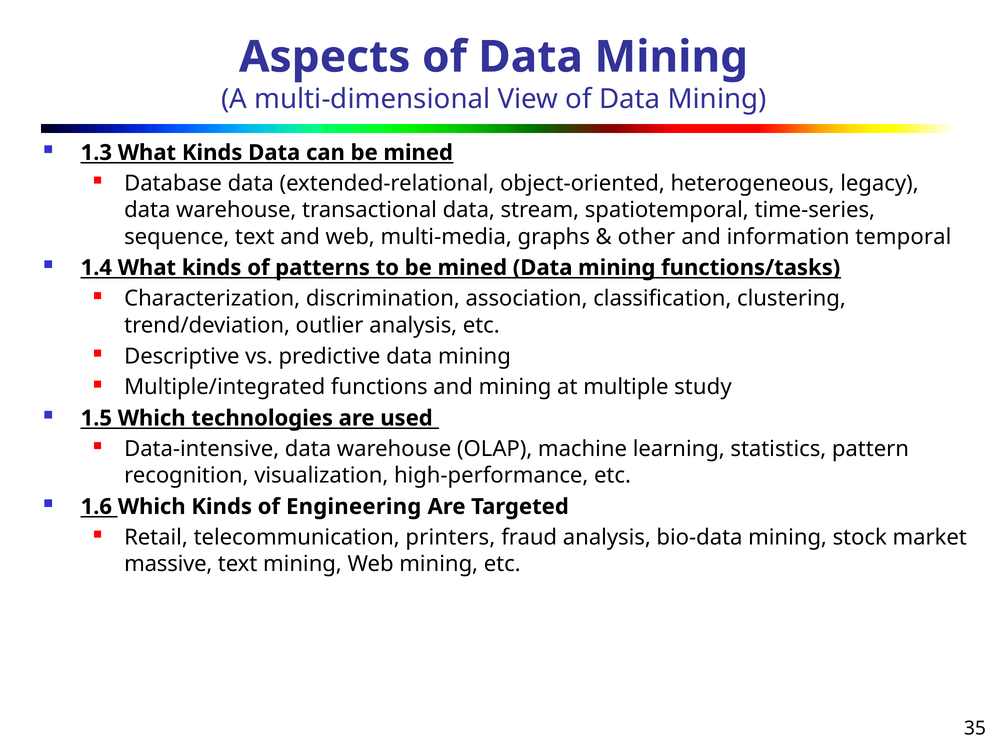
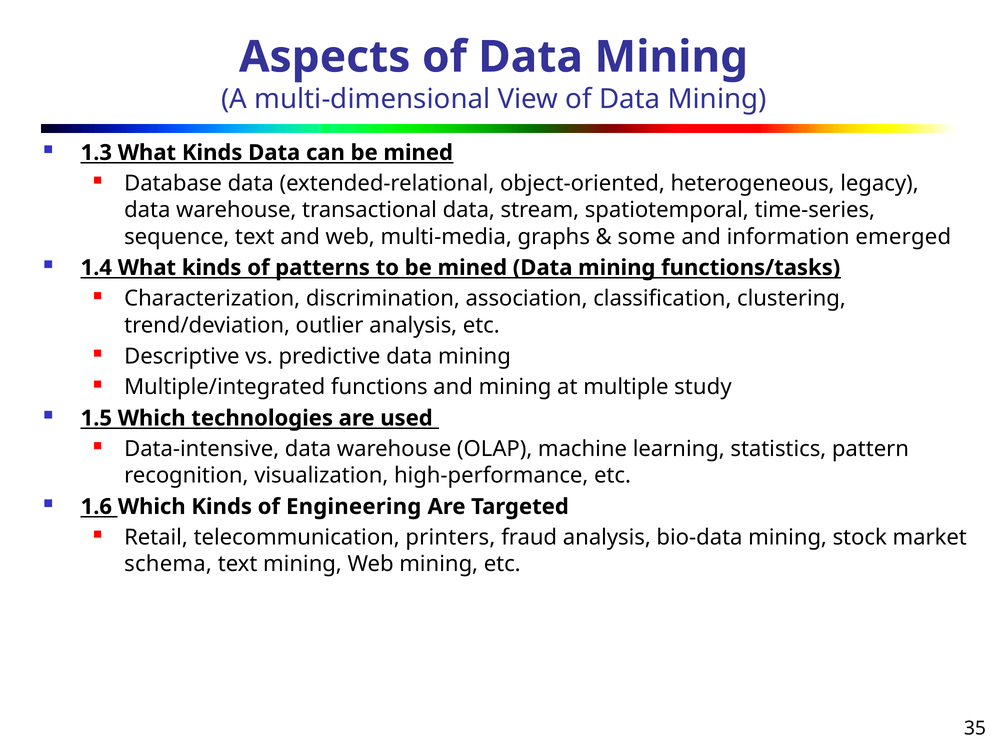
other: other -> some
temporal: temporal -> emerged
massive: massive -> schema
